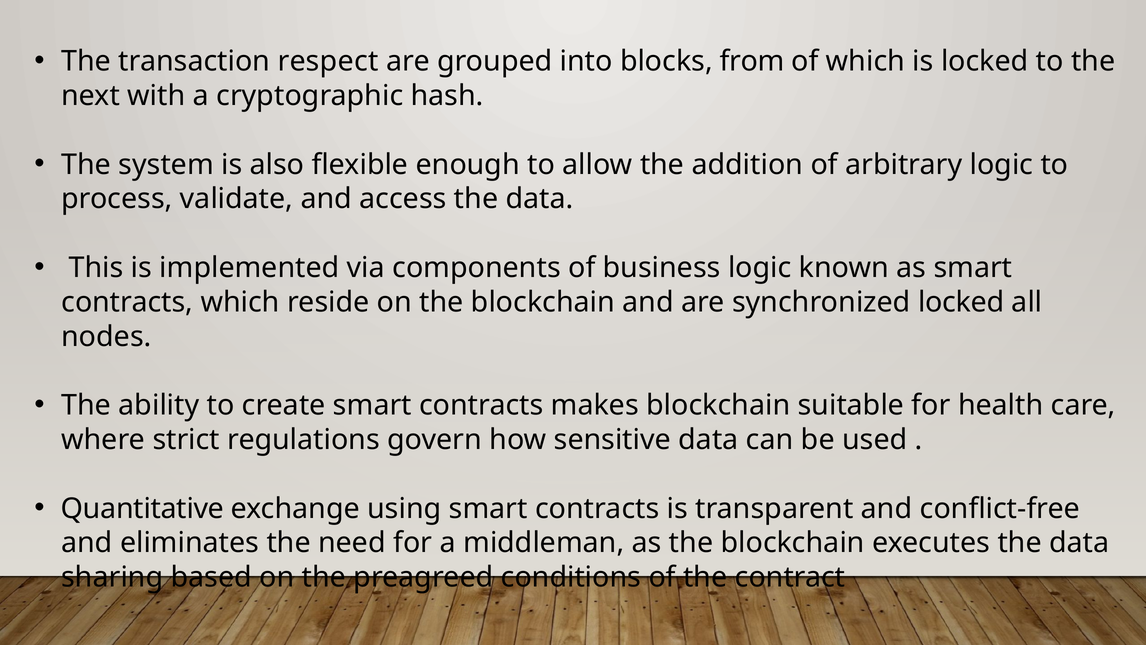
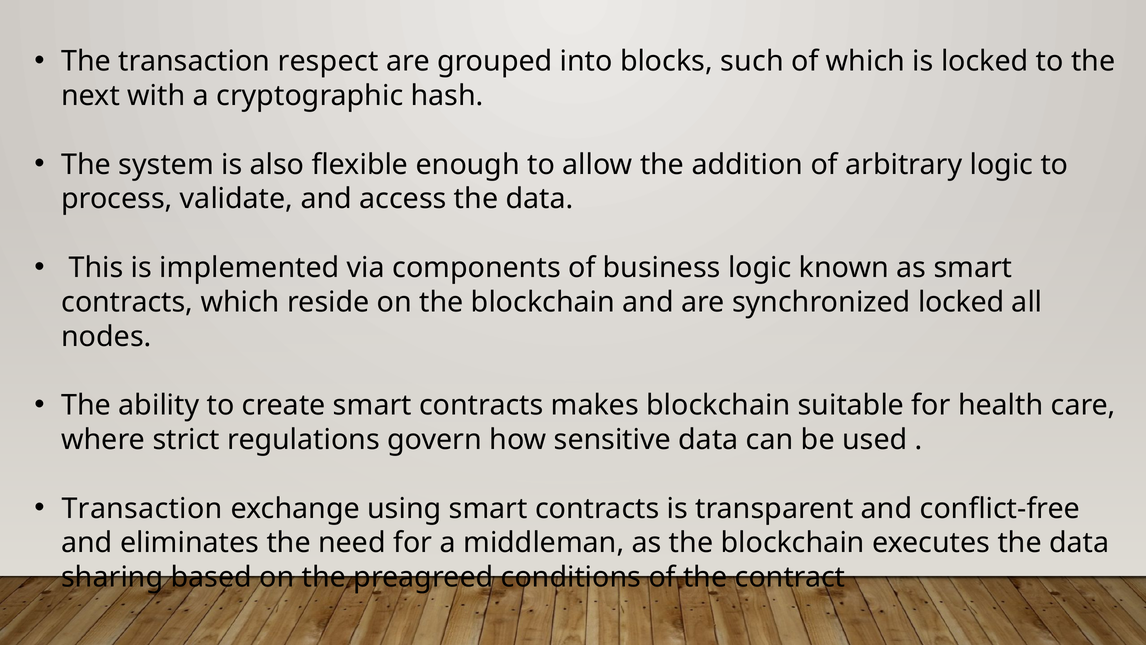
from: from -> such
Quantitative at (142, 508): Quantitative -> Transaction
